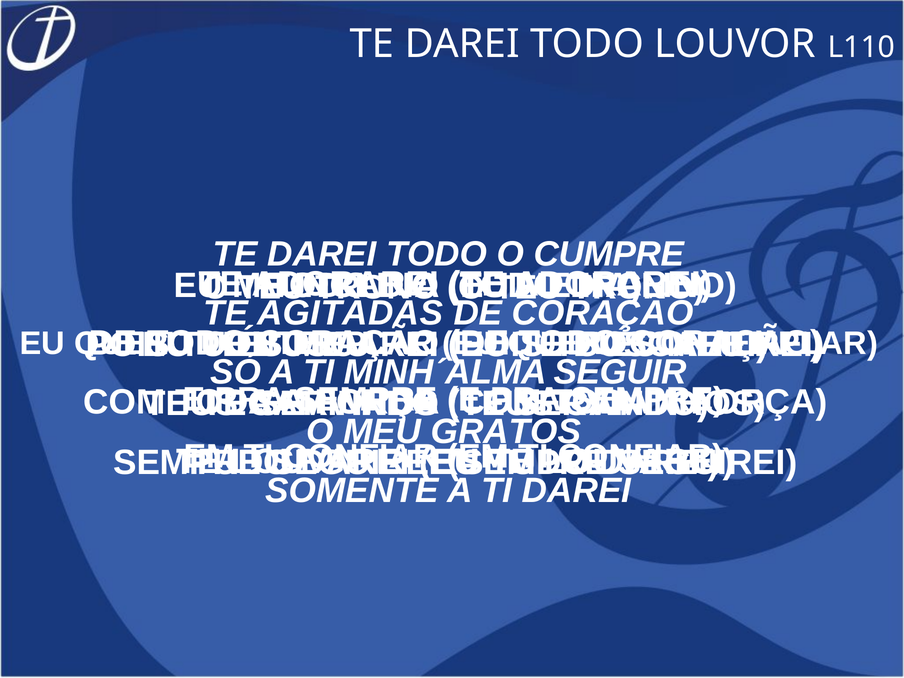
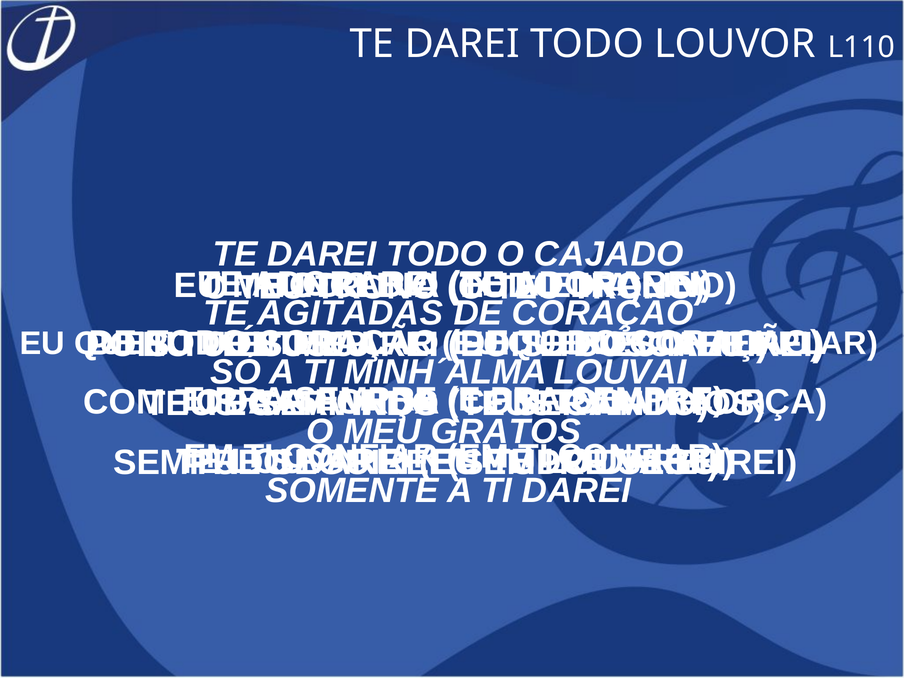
CUMPRE: CUMPRE -> CAJADO
SEGUIR: SEGUIR -> LOUVAI
